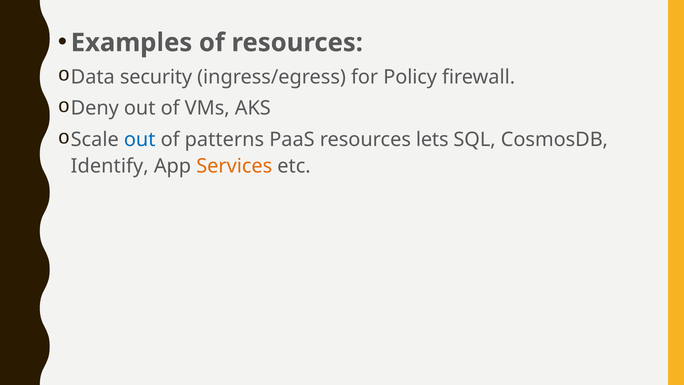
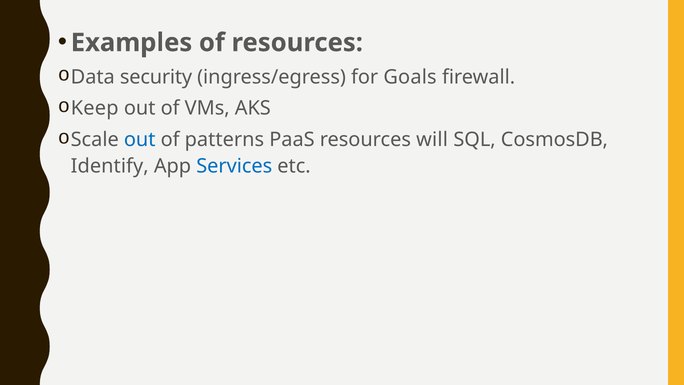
Policy: Policy -> Goals
Deny: Deny -> Keep
lets: lets -> will
Services colour: orange -> blue
